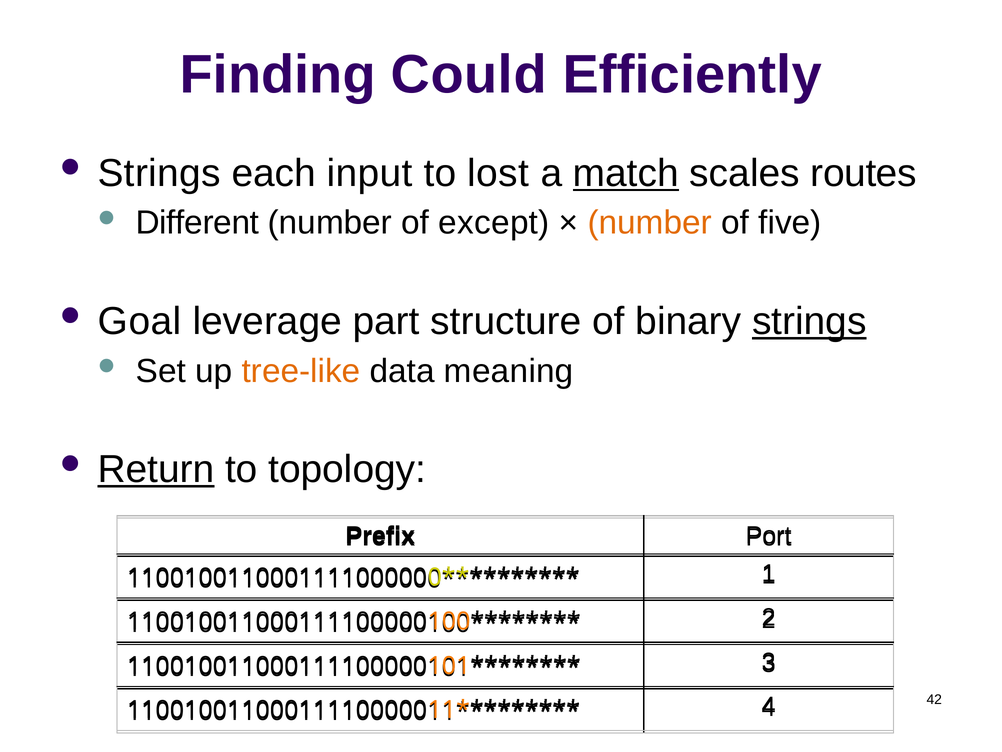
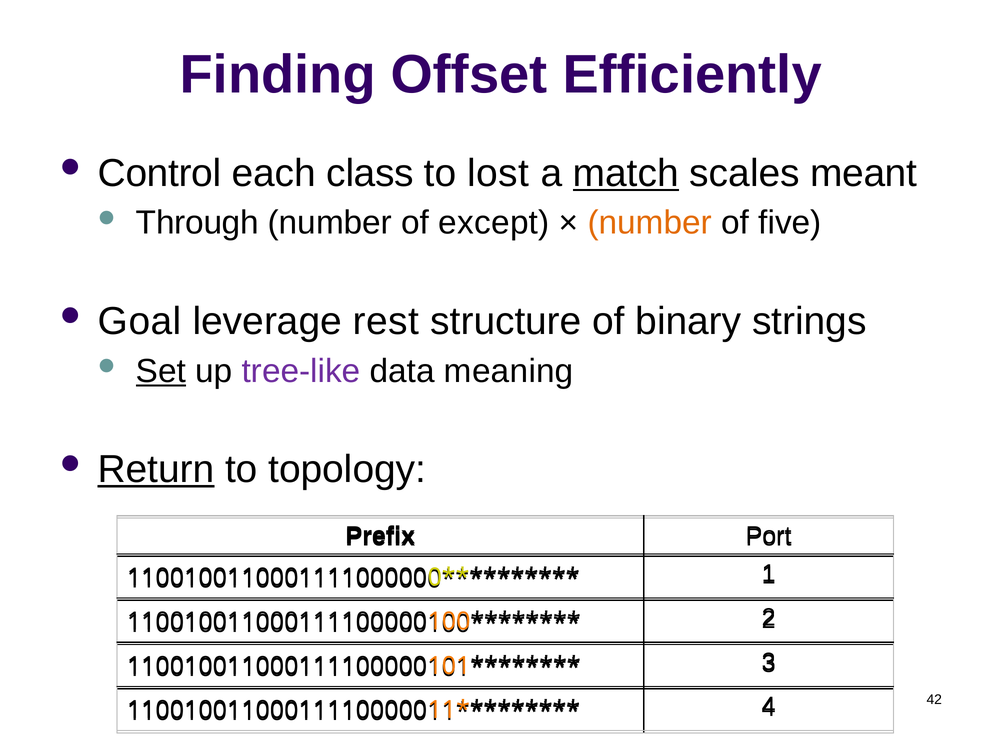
Could: Could -> Offset
Strings at (159, 173): Strings -> Control
input: input -> class
routes: routes -> meant
Different: Different -> Through
part: part -> rest
strings at (809, 321) underline: present -> none
Set underline: none -> present
tree-like colour: orange -> purple
